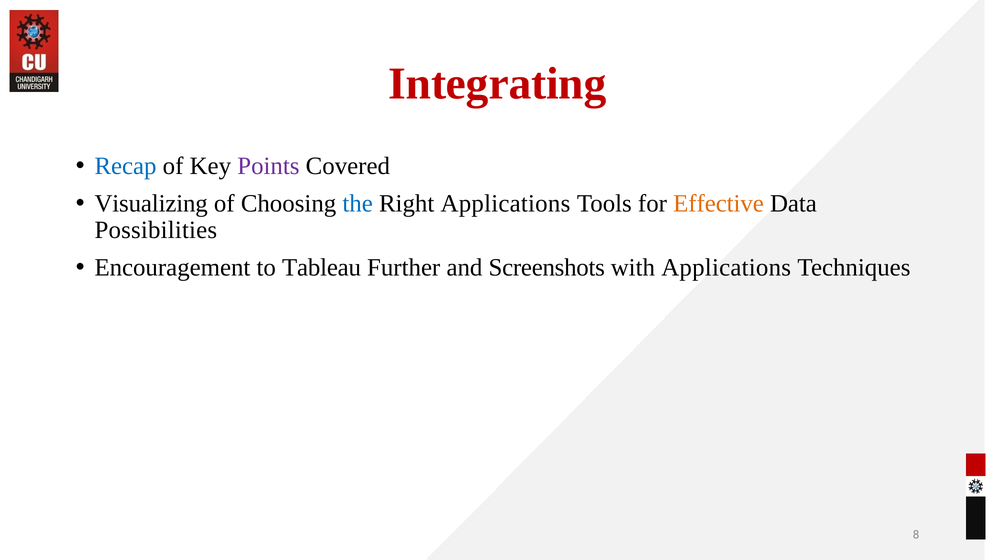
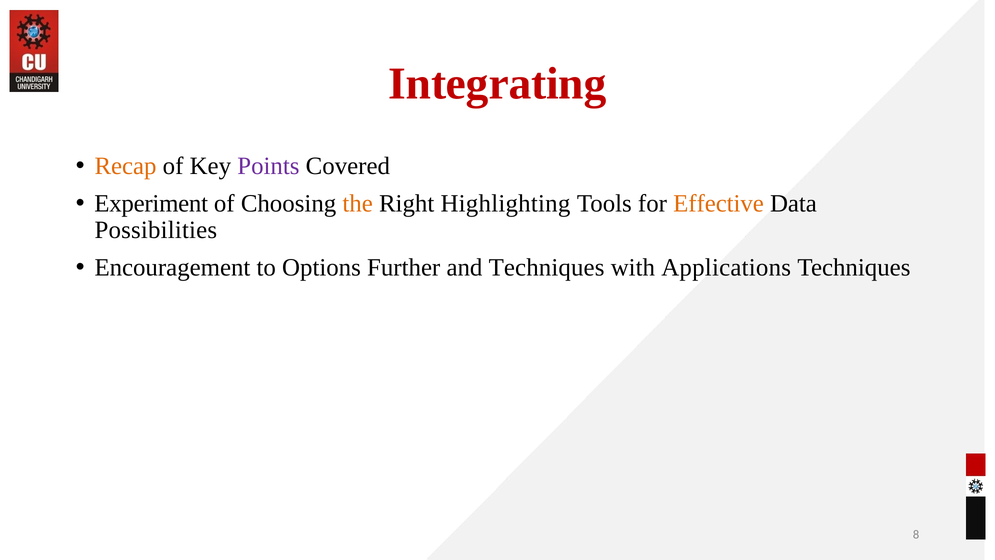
Recap colour: blue -> orange
Visualizing: Visualizing -> Experiment
the colour: blue -> orange
Right Applications: Applications -> Highlighting
Tableau: Tableau -> Options
and Screenshots: Screenshots -> Techniques
